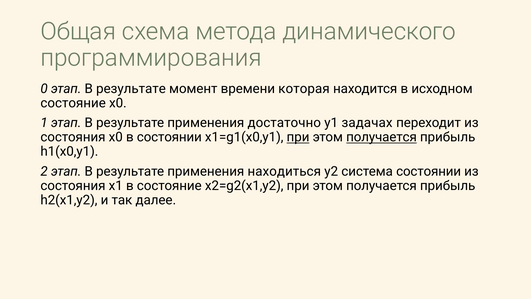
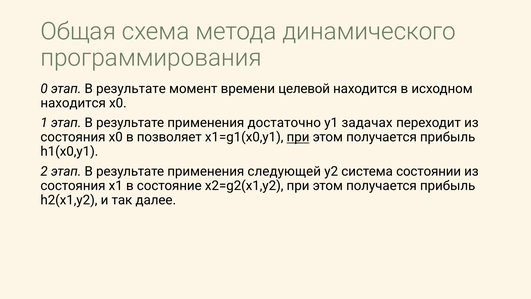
которая: которая -> целевой
состояние at (73, 103): состояние -> находится
в состоянии: состоянии -> позволяет
получается at (381, 137) underline: present -> none
находиться: находиться -> следующей
